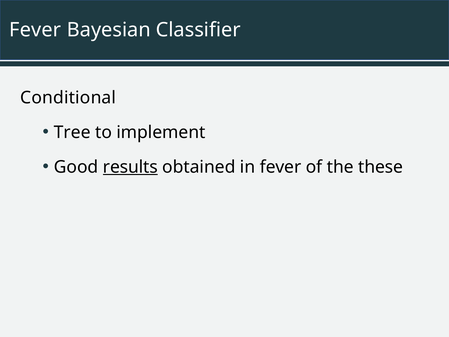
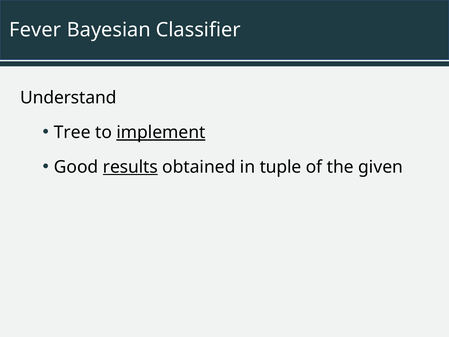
Conditional: Conditional -> Understand
implement underline: none -> present
in fever: fever -> tuple
these: these -> given
